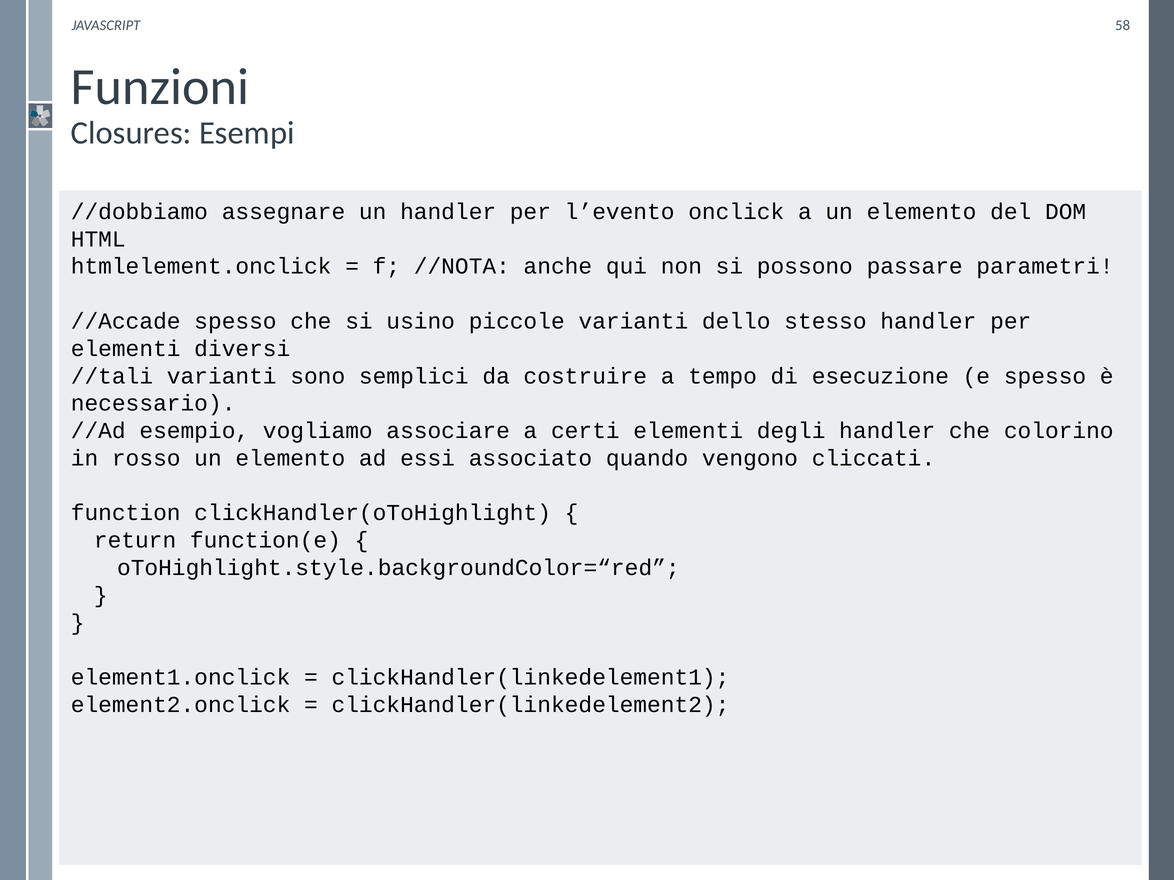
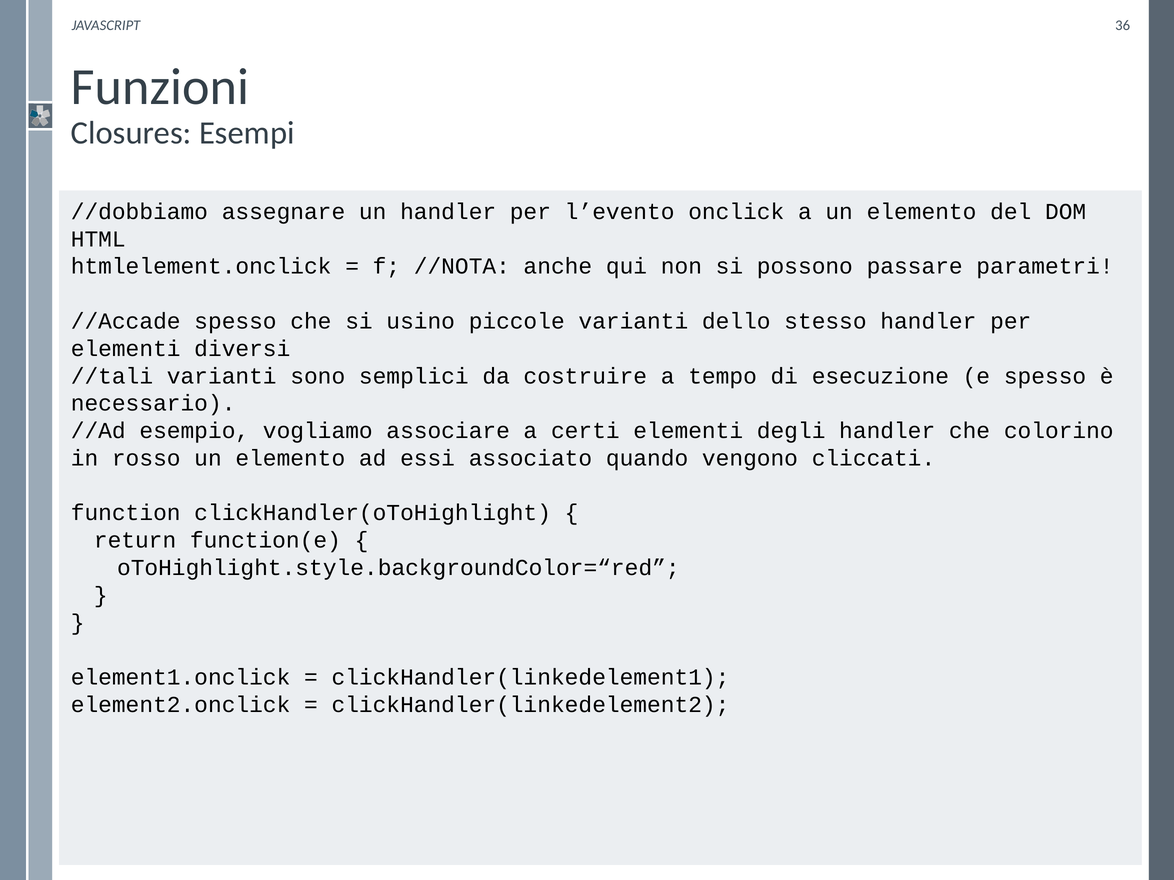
58: 58 -> 36
